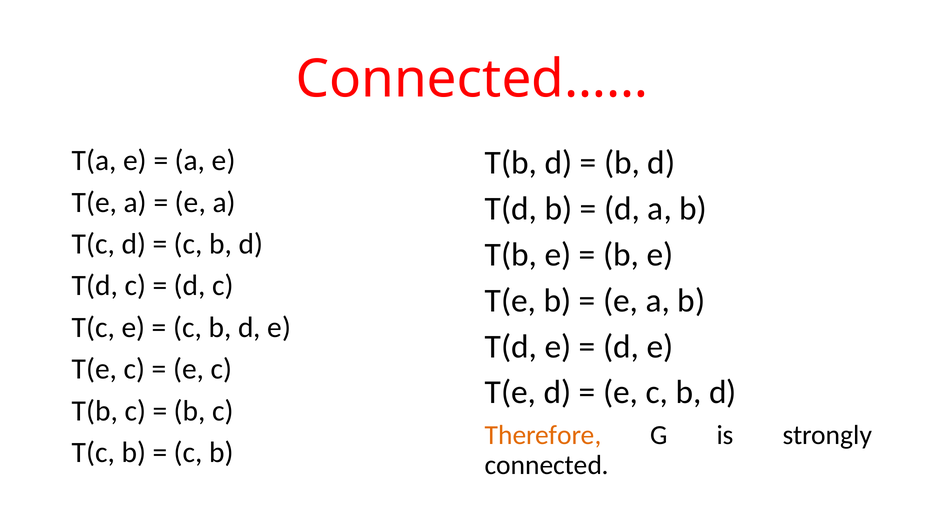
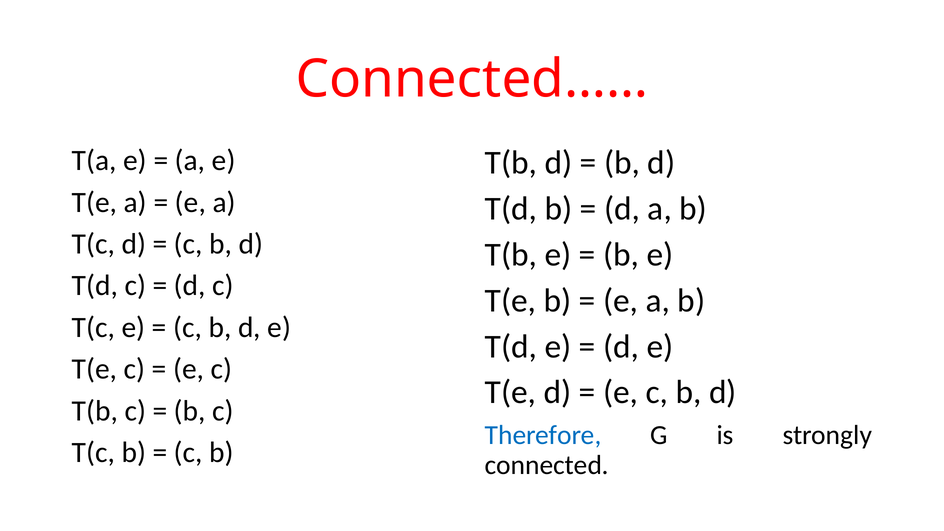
Therefore colour: orange -> blue
